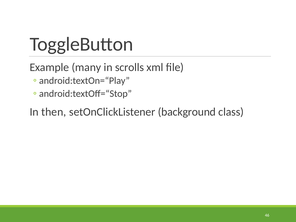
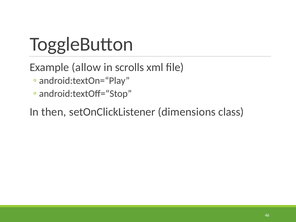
many: many -> allow
background: background -> dimensions
